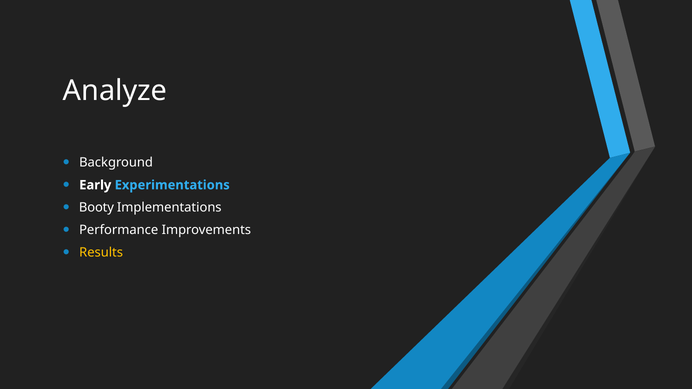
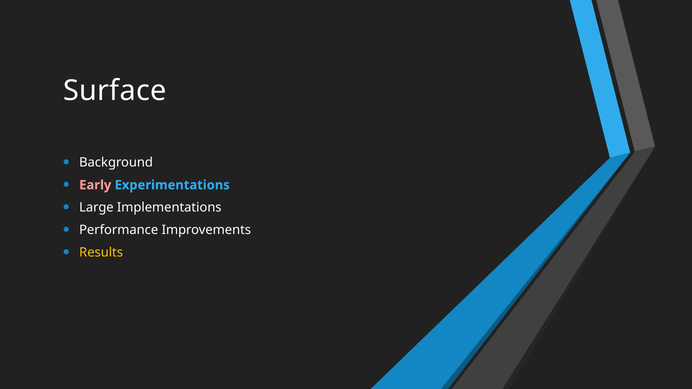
Analyze: Analyze -> Surface
Early colour: white -> pink
Booty: Booty -> Large
